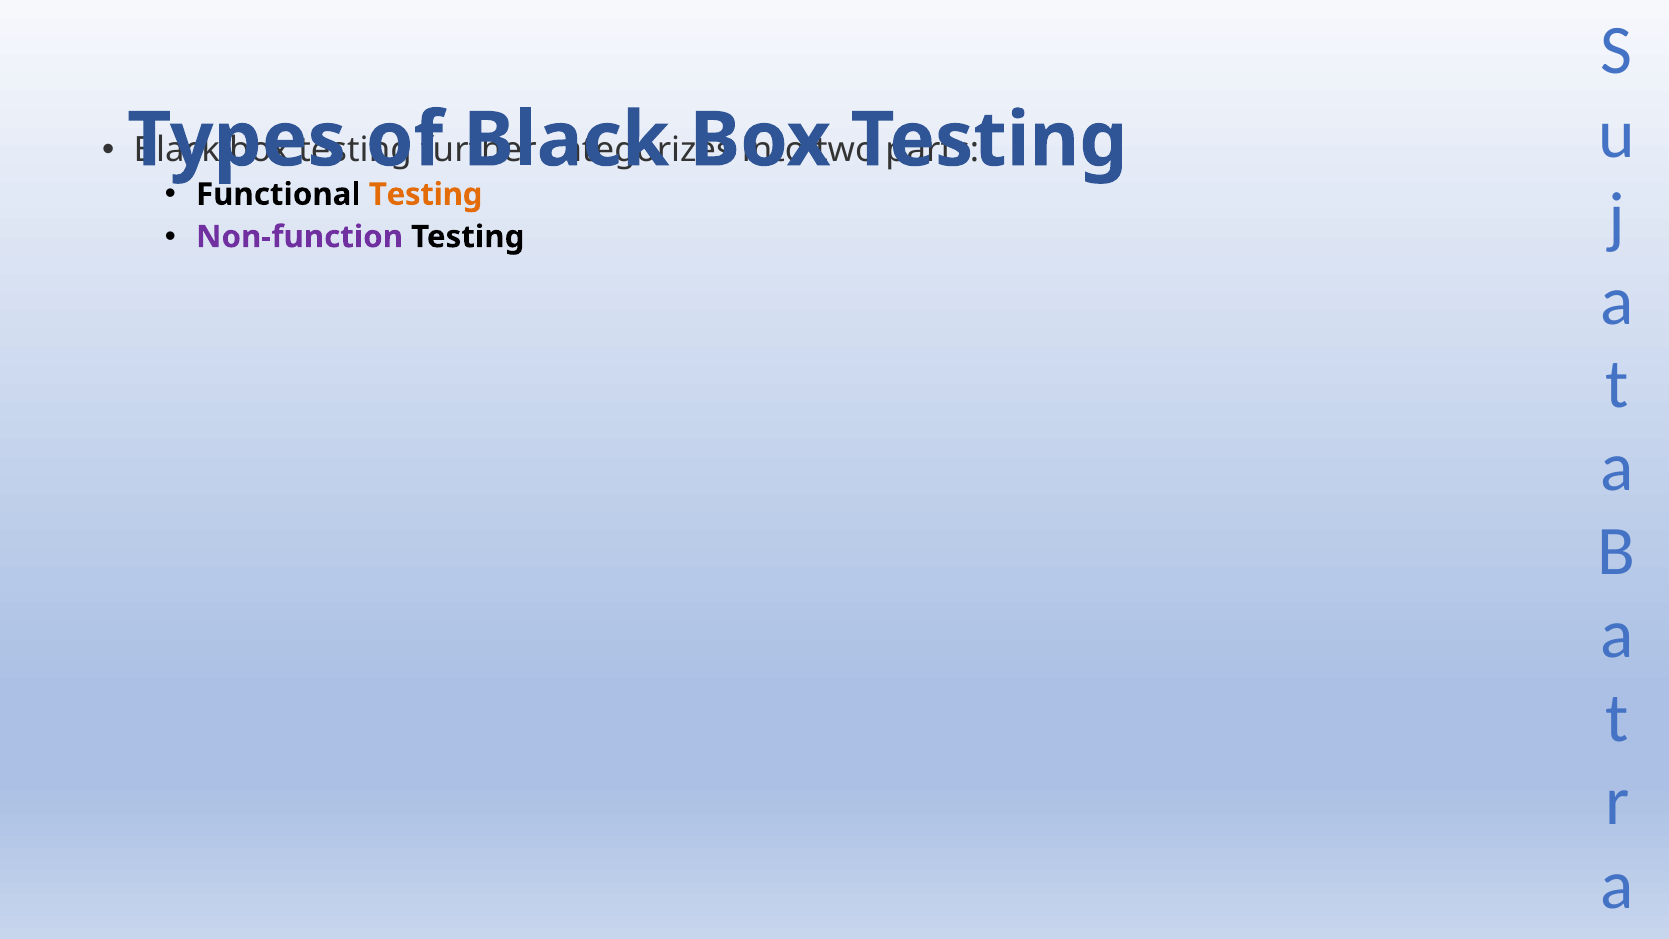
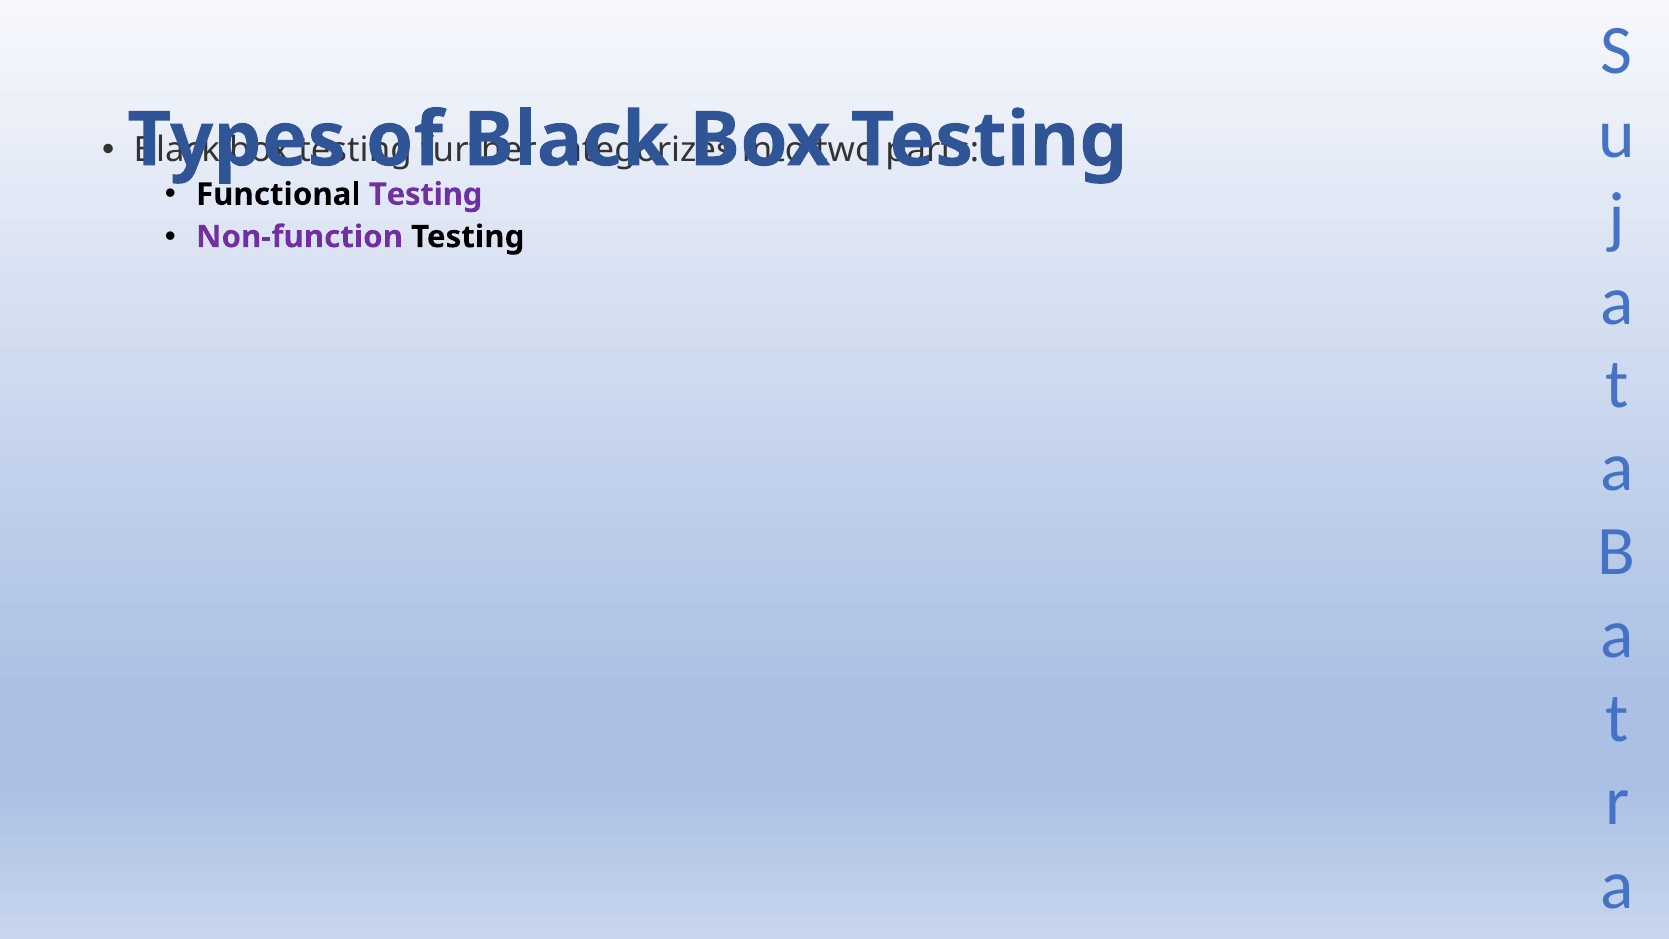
Testing at (426, 194) colour: orange -> purple
